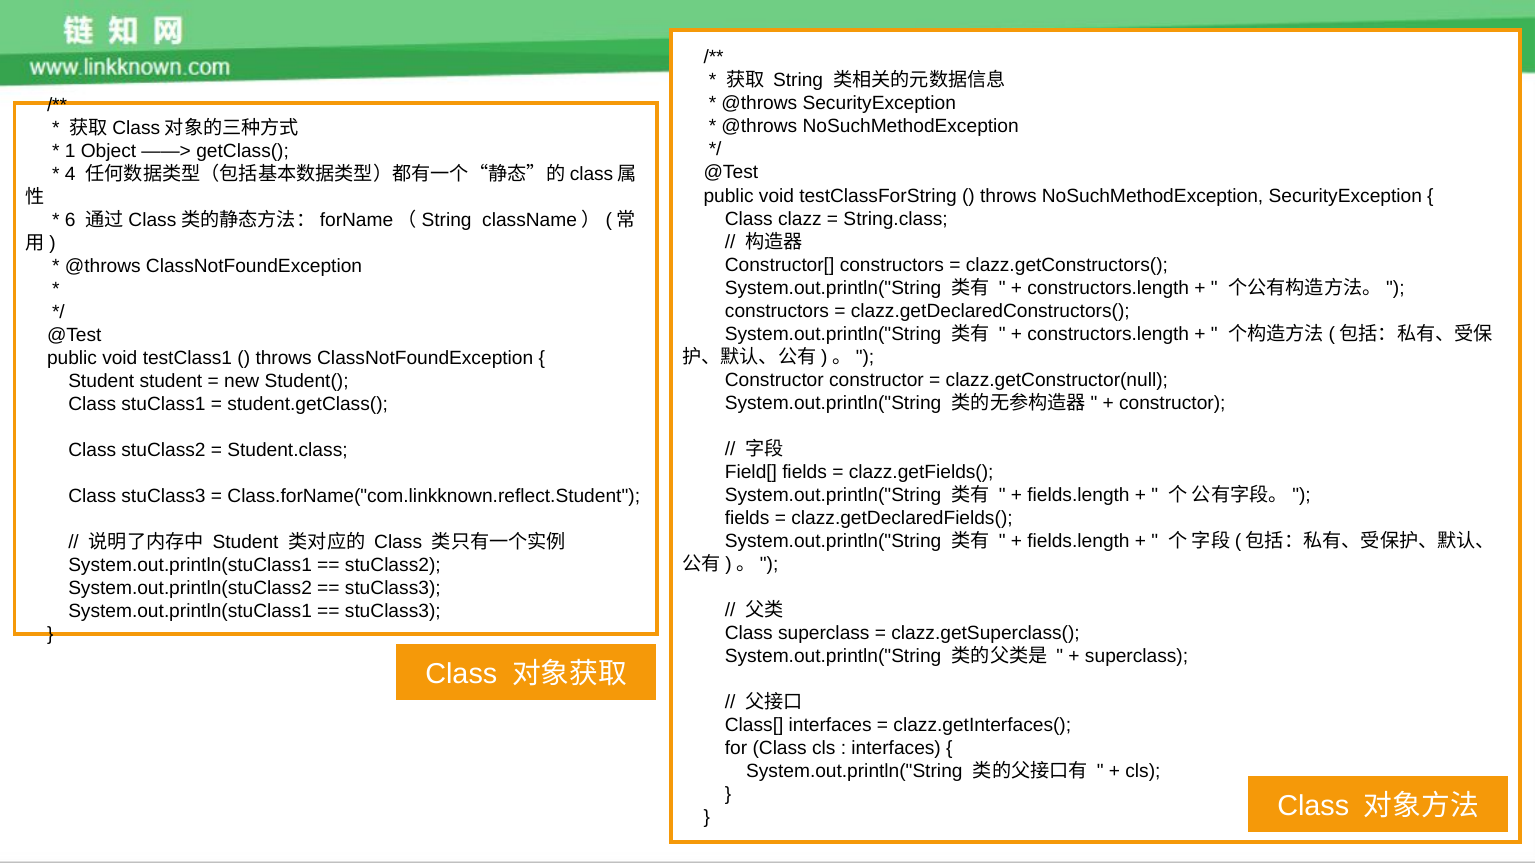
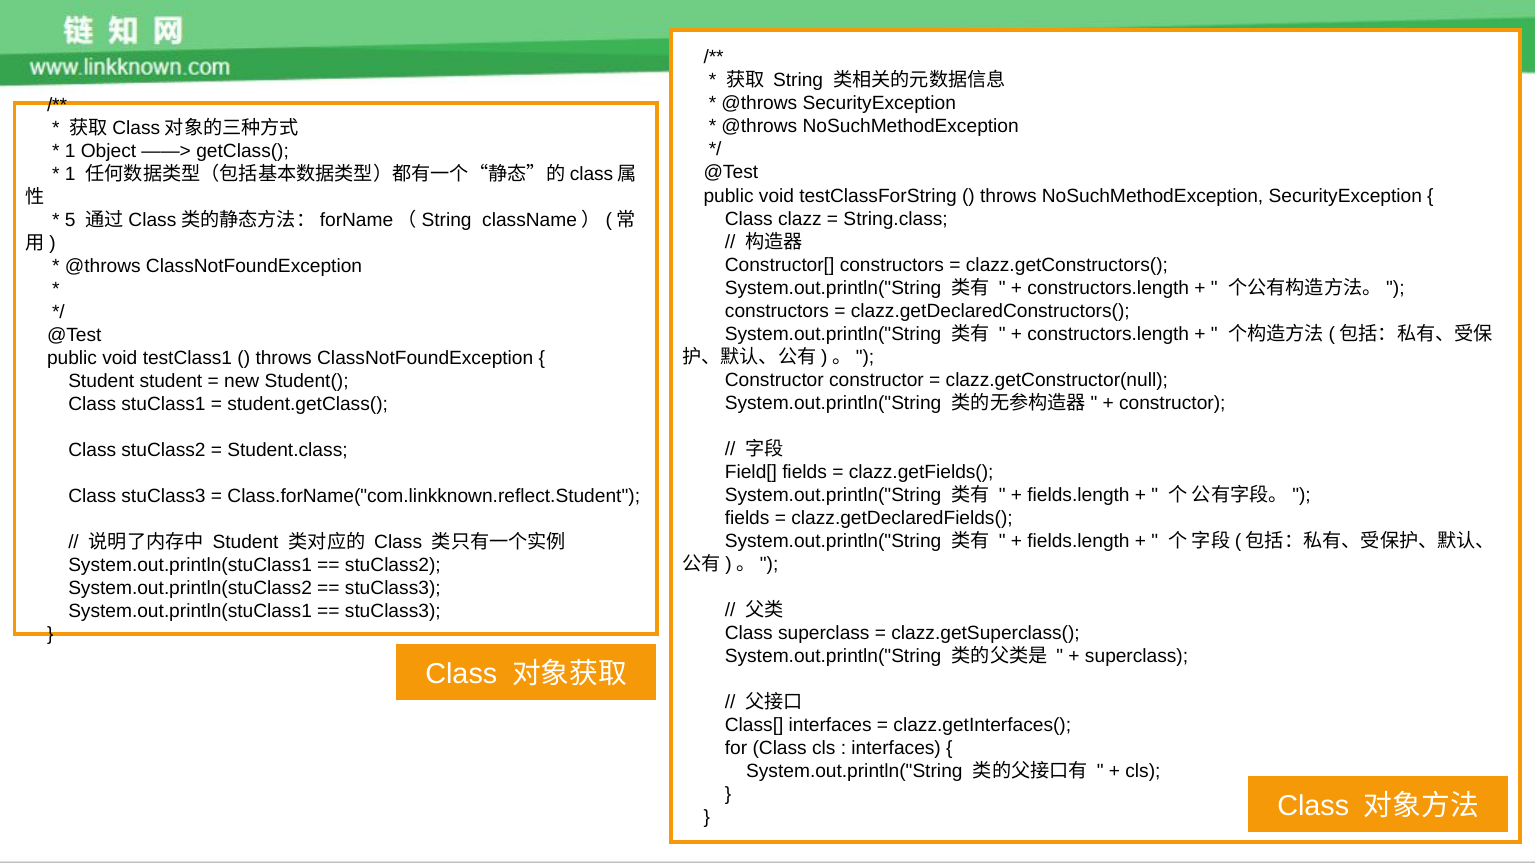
4 at (70, 174): 4 -> 1
6: 6 -> 5
